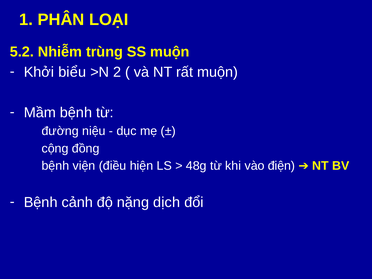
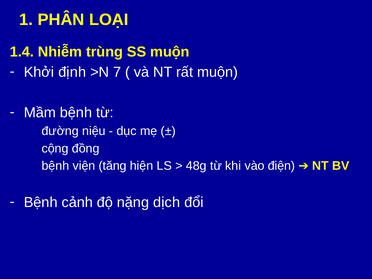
5.2: 5.2 -> 1.4
biểu: biểu -> định
2: 2 -> 7
điều: điều -> tăng
